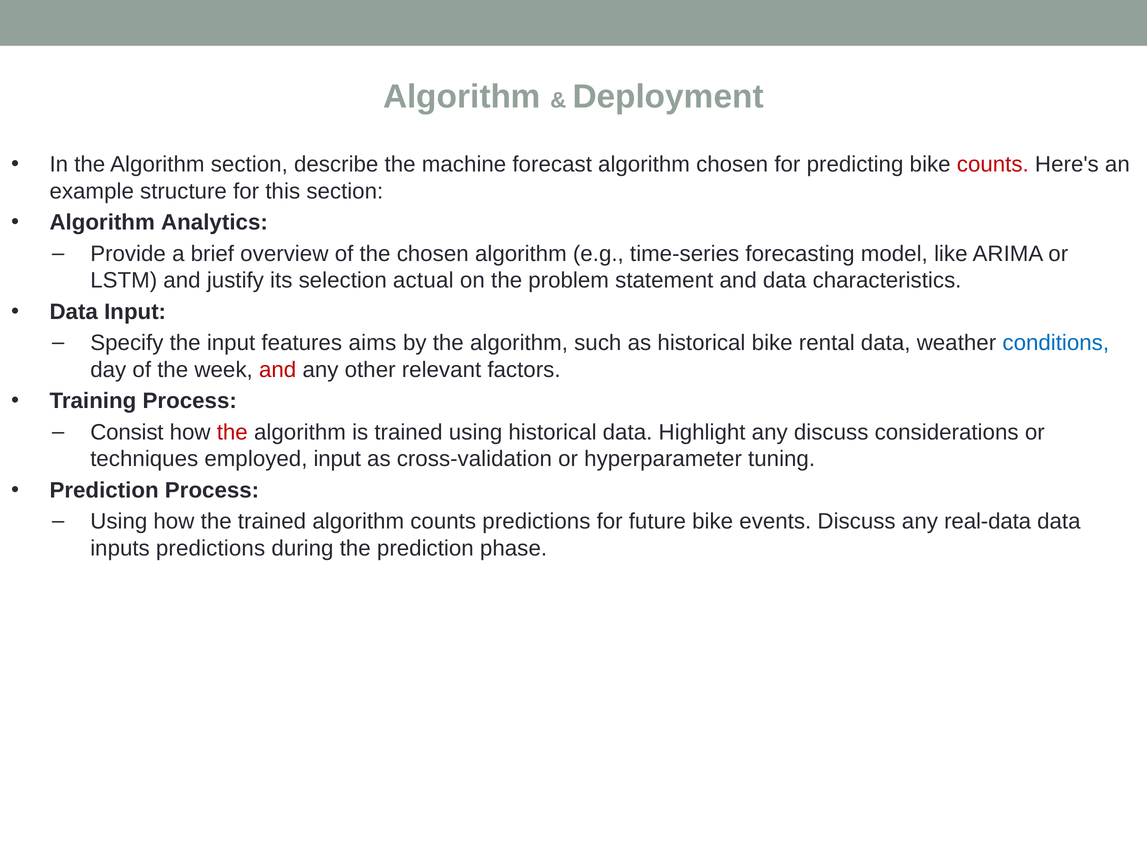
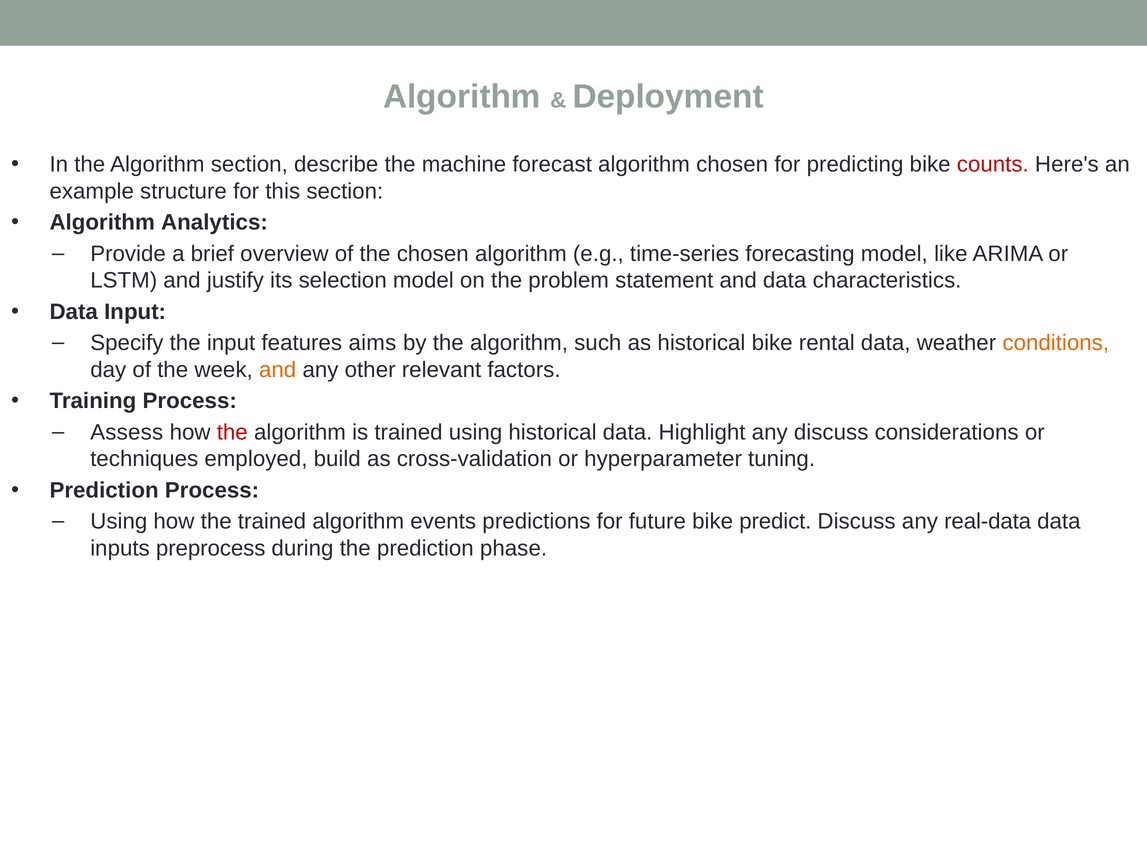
selection actual: actual -> model
conditions colour: blue -> orange
and at (278, 370) colour: red -> orange
Consist: Consist -> Assess
employed input: input -> build
algorithm counts: counts -> events
events: events -> predict
inputs predictions: predictions -> preprocess
